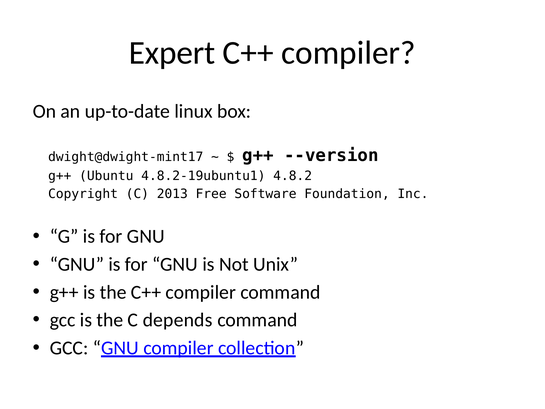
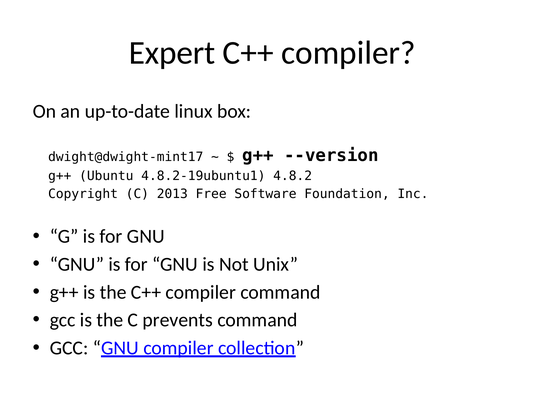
depends: depends -> prevents
